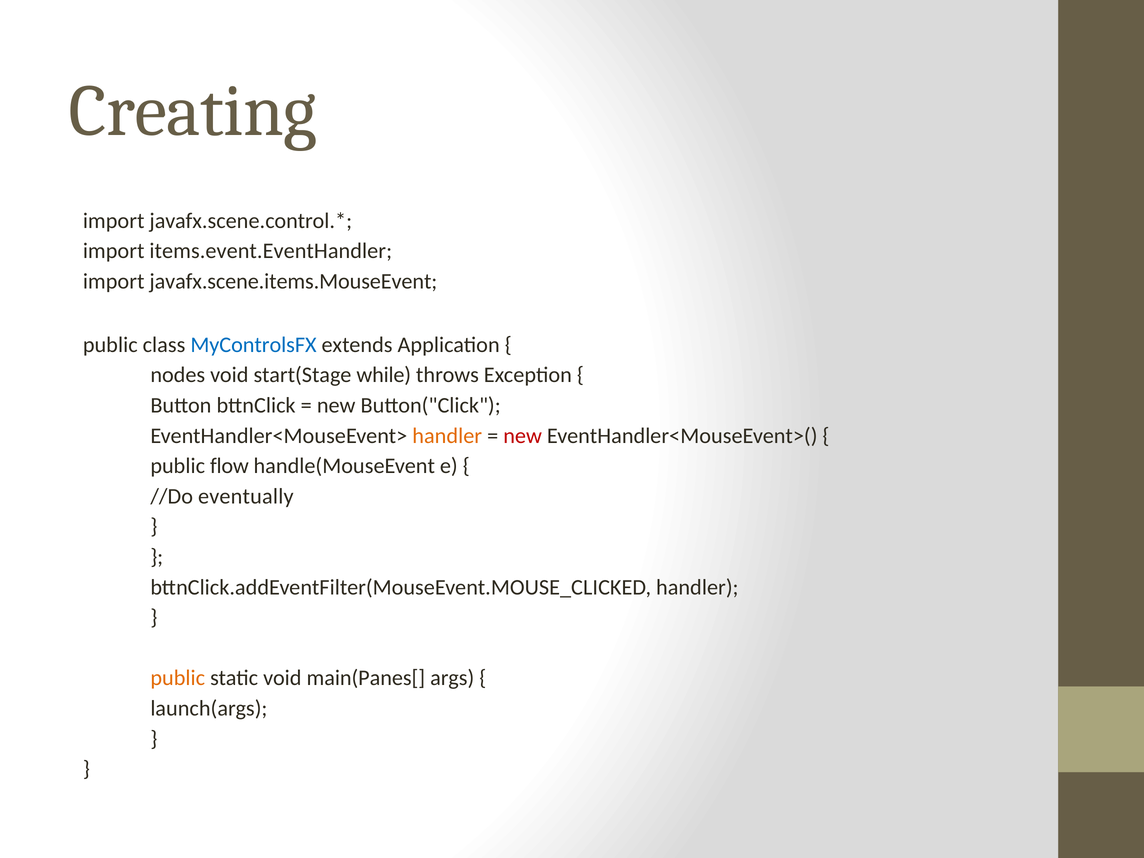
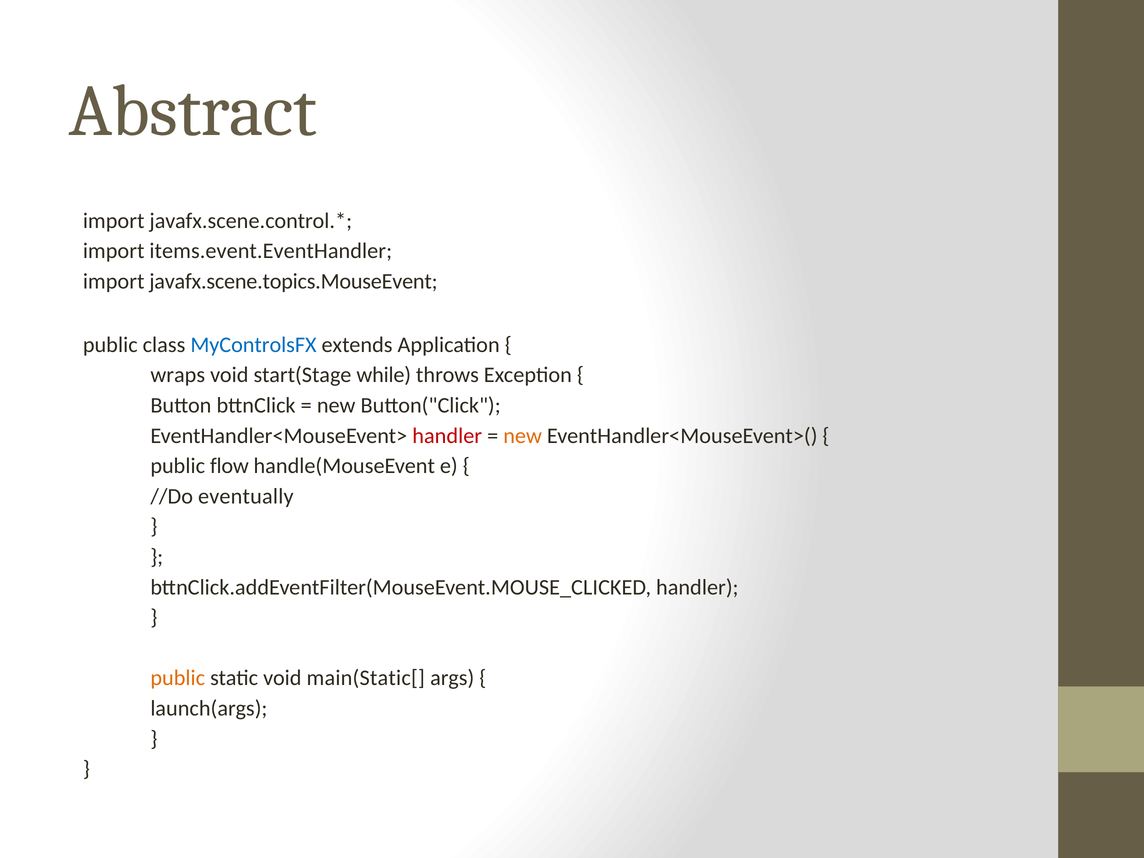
Creating: Creating -> Abstract
javafx.scene.items.MouseEvent: javafx.scene.items.MouseEvent -> javafx.scene.topics.MouseEvent
nodes: nodes -> wraps
handler at (447, 436) colour: orange -> red
new at (523, 436) colour: red -> orange
main(Panes[: main(Panes[ -> main(Static[
